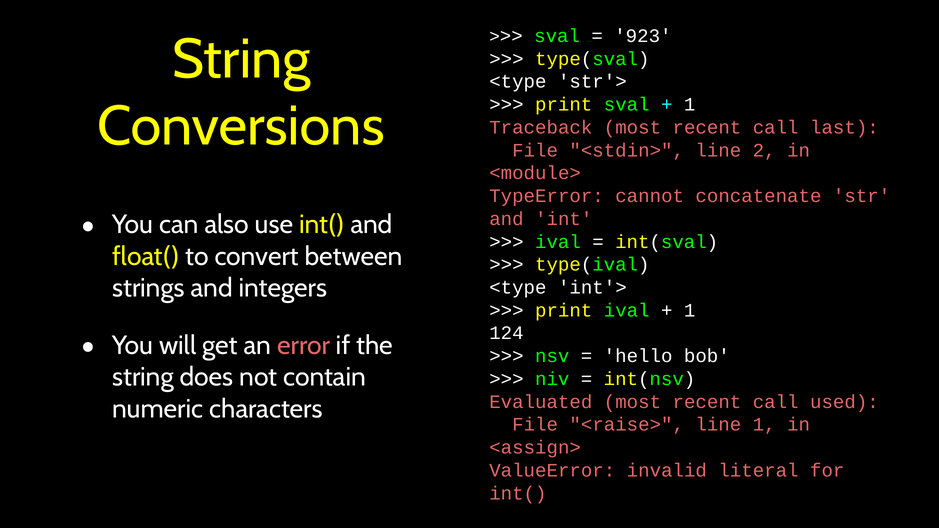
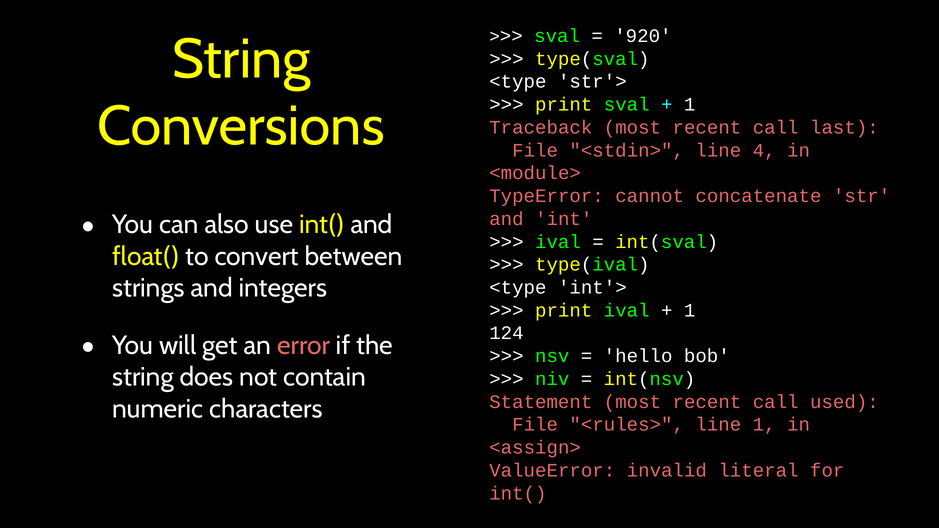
923: 923 -> 920
2: 2 -> 4
Evaluated: Evaluated -> Statement
<raise>: <raise> -> <rules>
